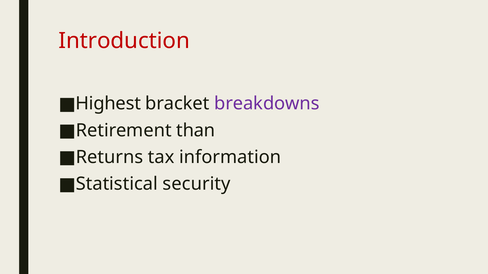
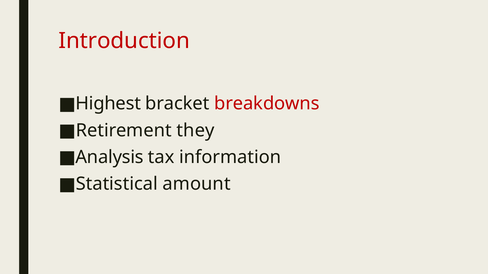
breakdowns colour: purple -> red
than: than -> they
Returns: Returns -> Analysis
security: security -> amount
